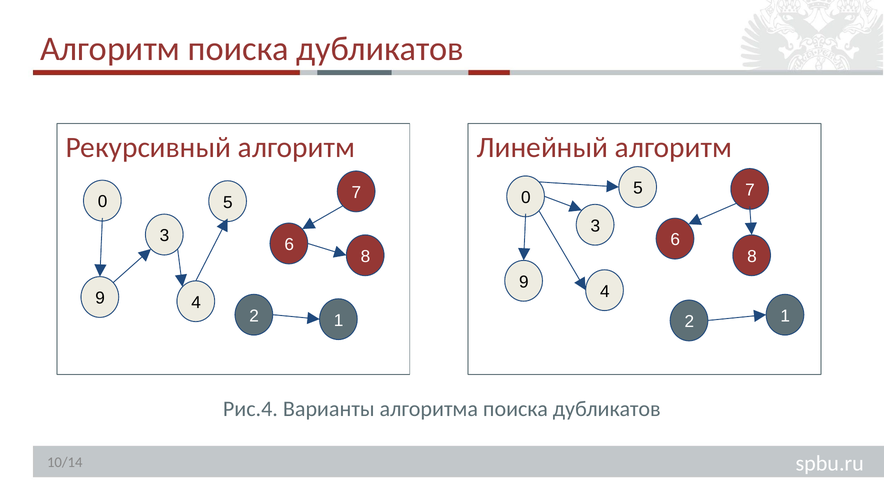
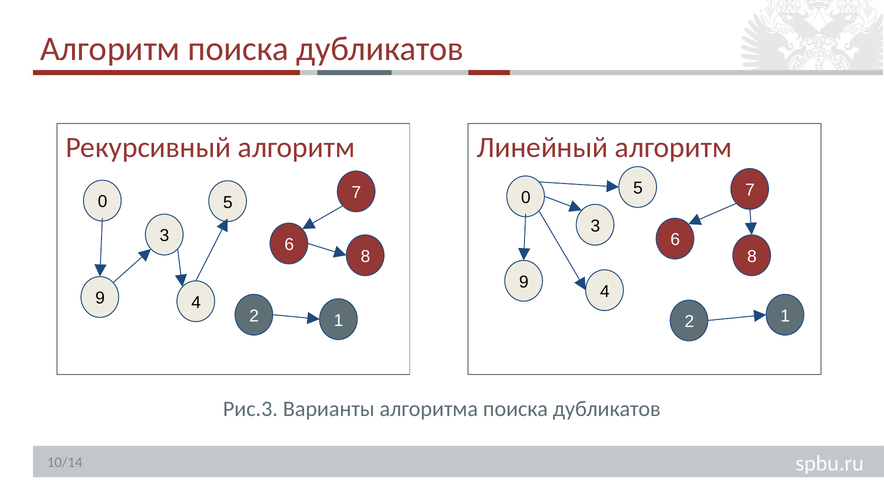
Рис.4: Рис.4 -> Рис.3
